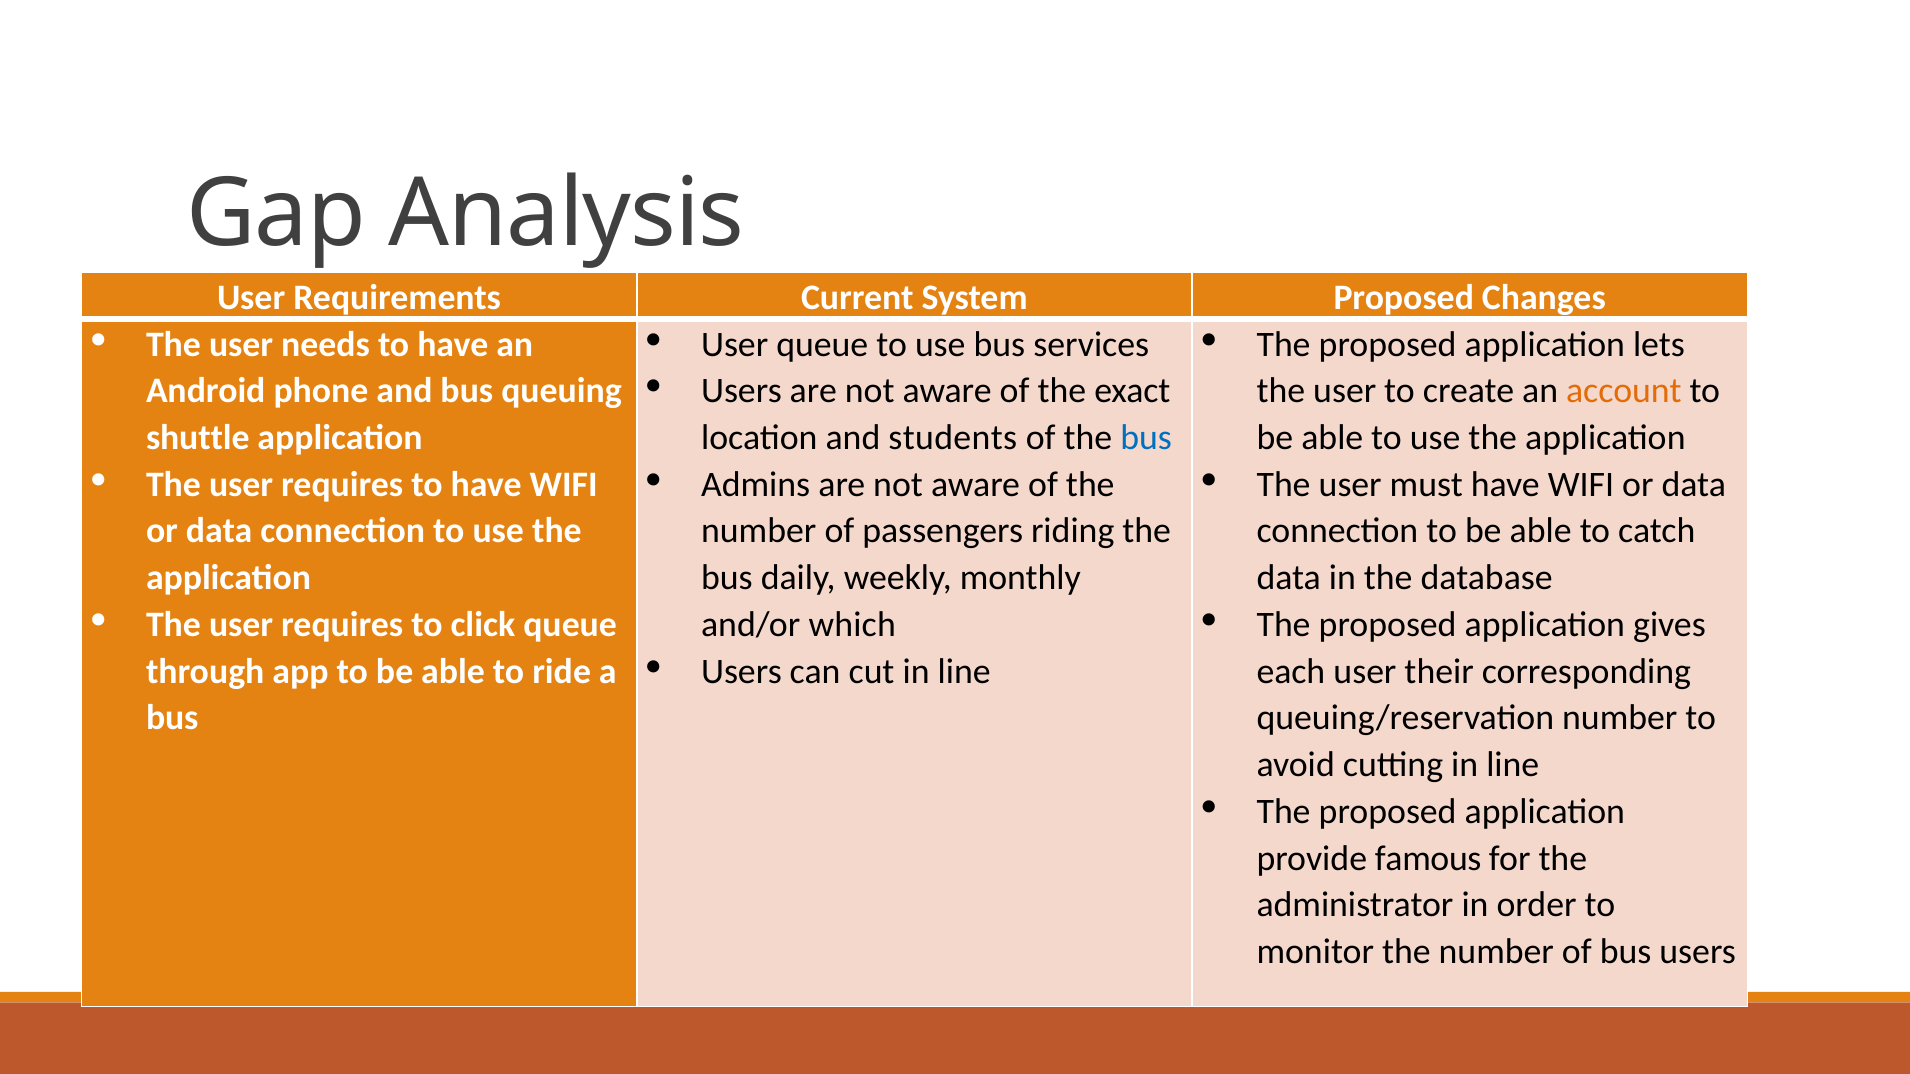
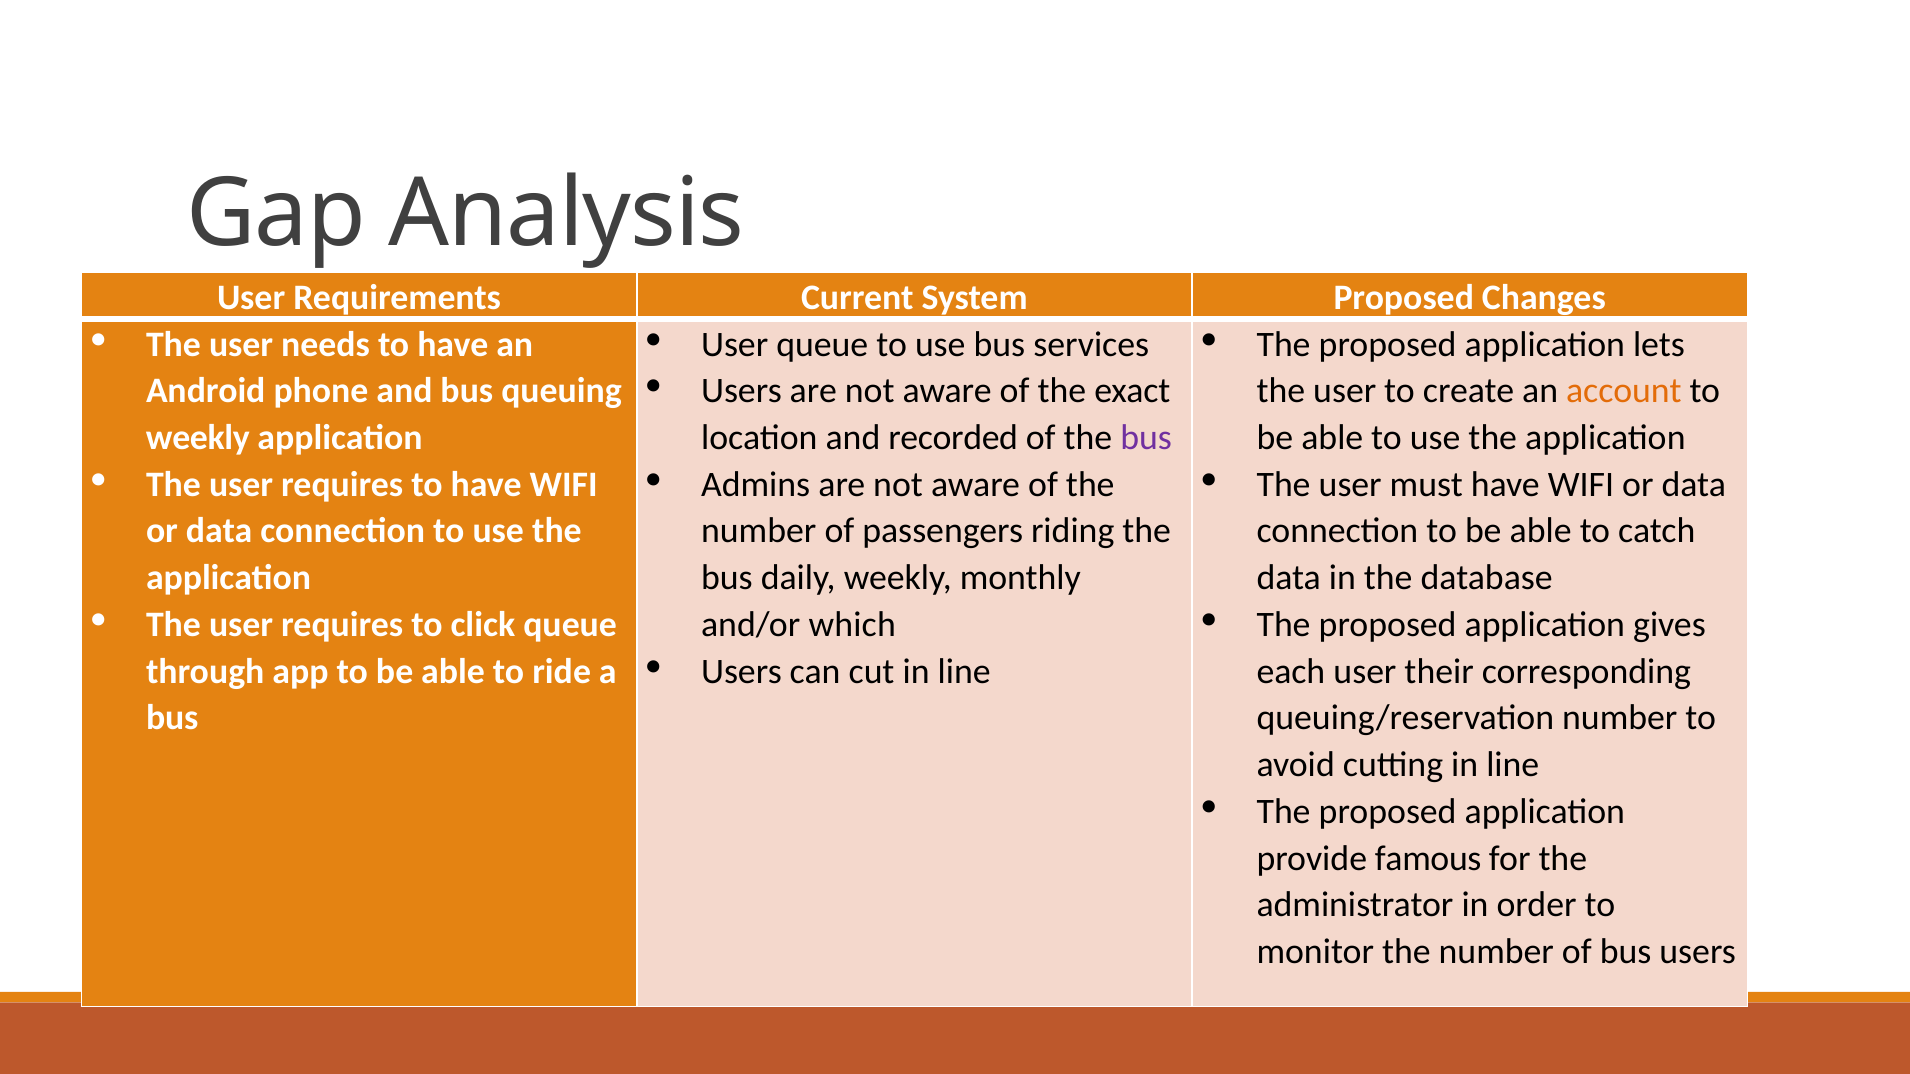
shuttle at (198, 438): shuttle -> weekly
students: students -> recorded
bus at (1146, 438) colour: blue -> purple
